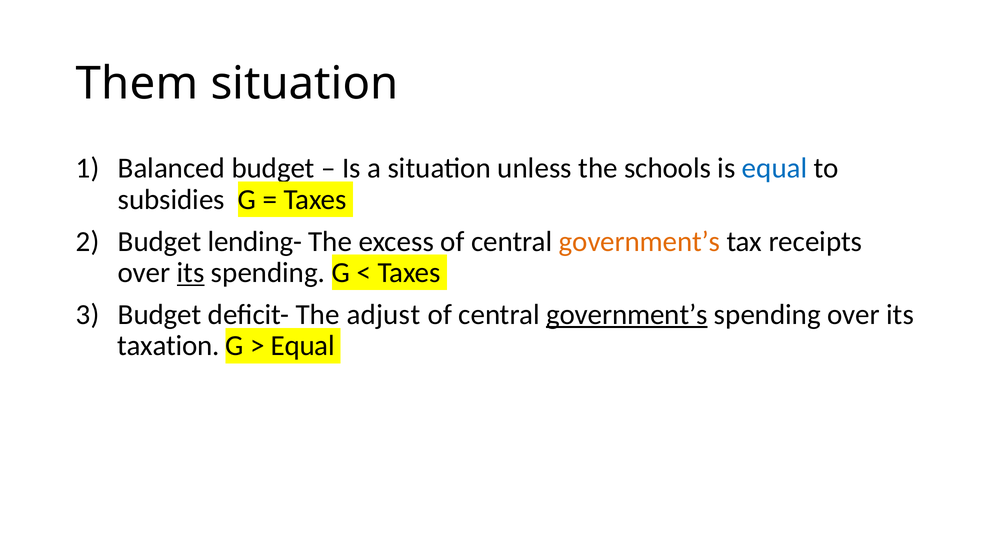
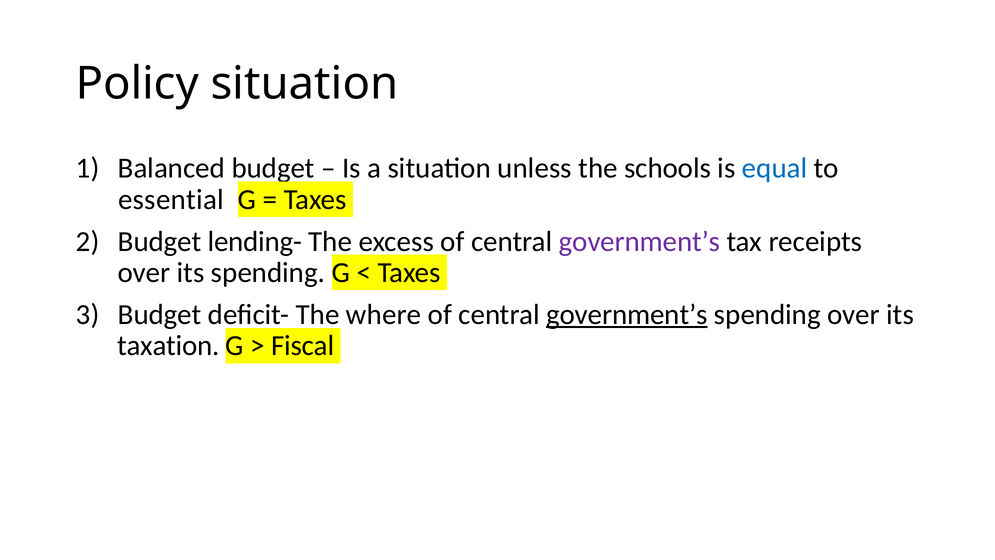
Them: Them -> Policy
subsidies: subsidies -> essential
government’s at (640, 241) colour: orange -> purple
its at (191, 273) underline: present -> none
adjust: adjust -> where
Equal at (303, 346): Equal -> Fiscal
